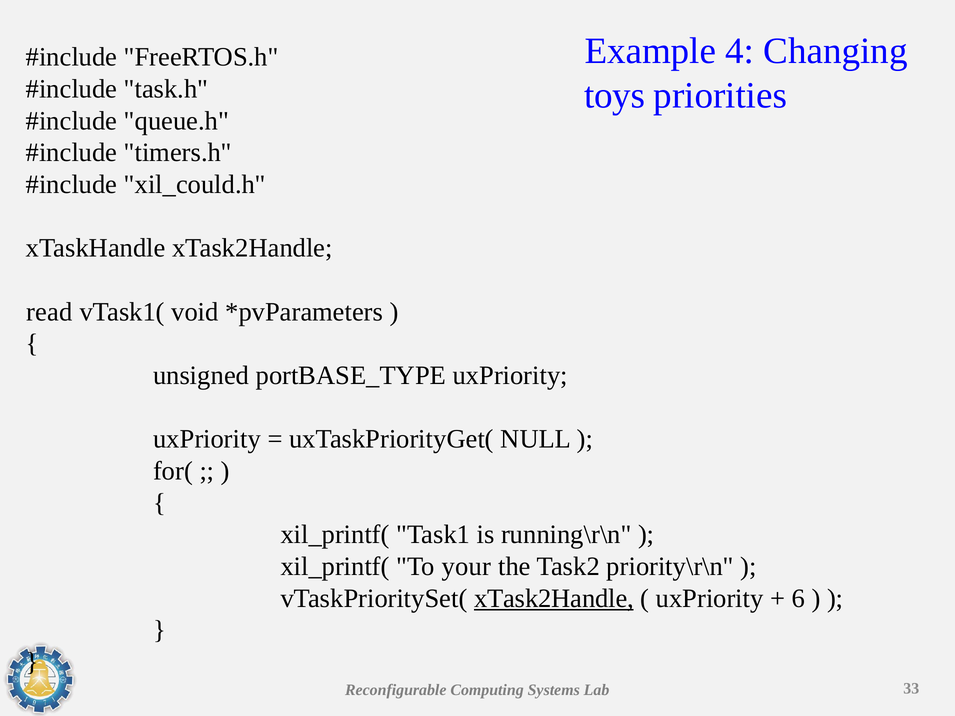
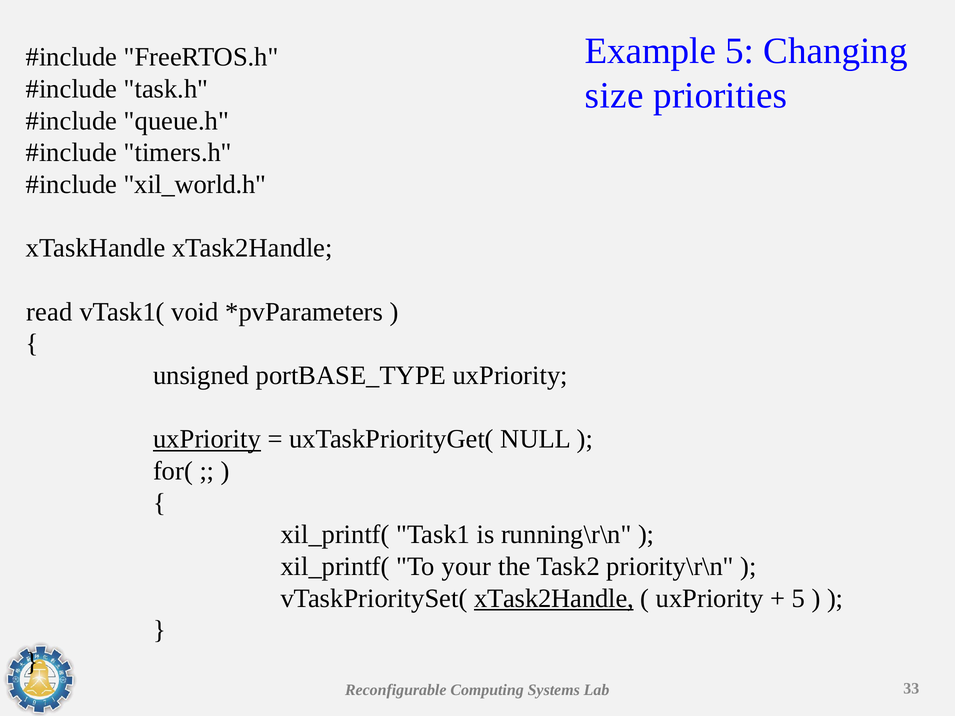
Example 4: 4 -> 5
toys: toys -> size
xil_could.h: xil_could.h -> xil_world.h
uxPriority at (207, 439) underline: none -> present
6 at (798, 599): 6 -> 5
